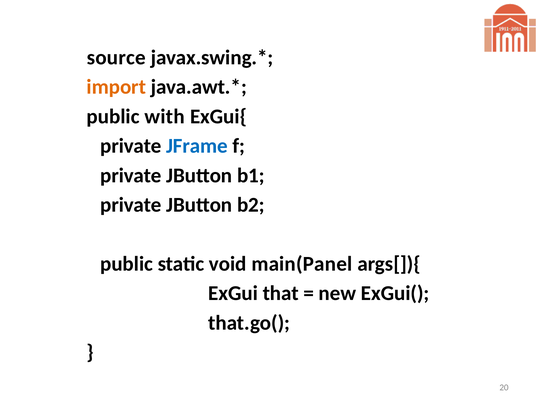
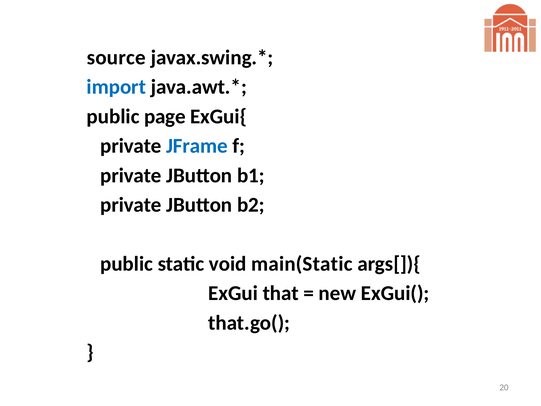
import colour: orange -> blue
with: with -> page
main(Panel: main(Panel -> main(Static
